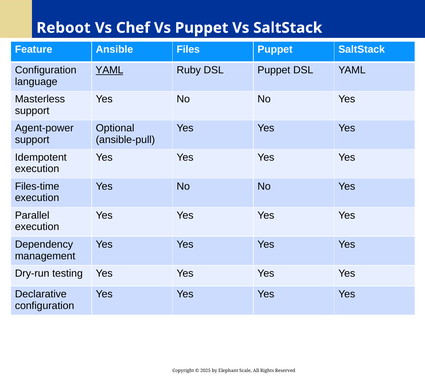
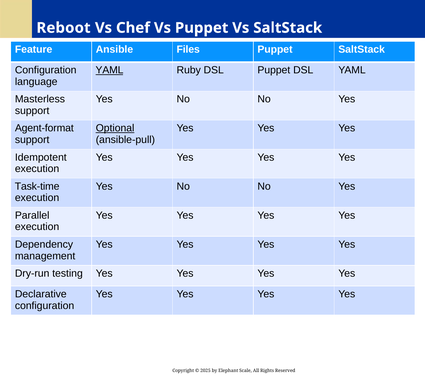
Agent-power: Agent-power -> Agent-format
Optional underline: none -> present
Files-time: Files-time -> Task-time
